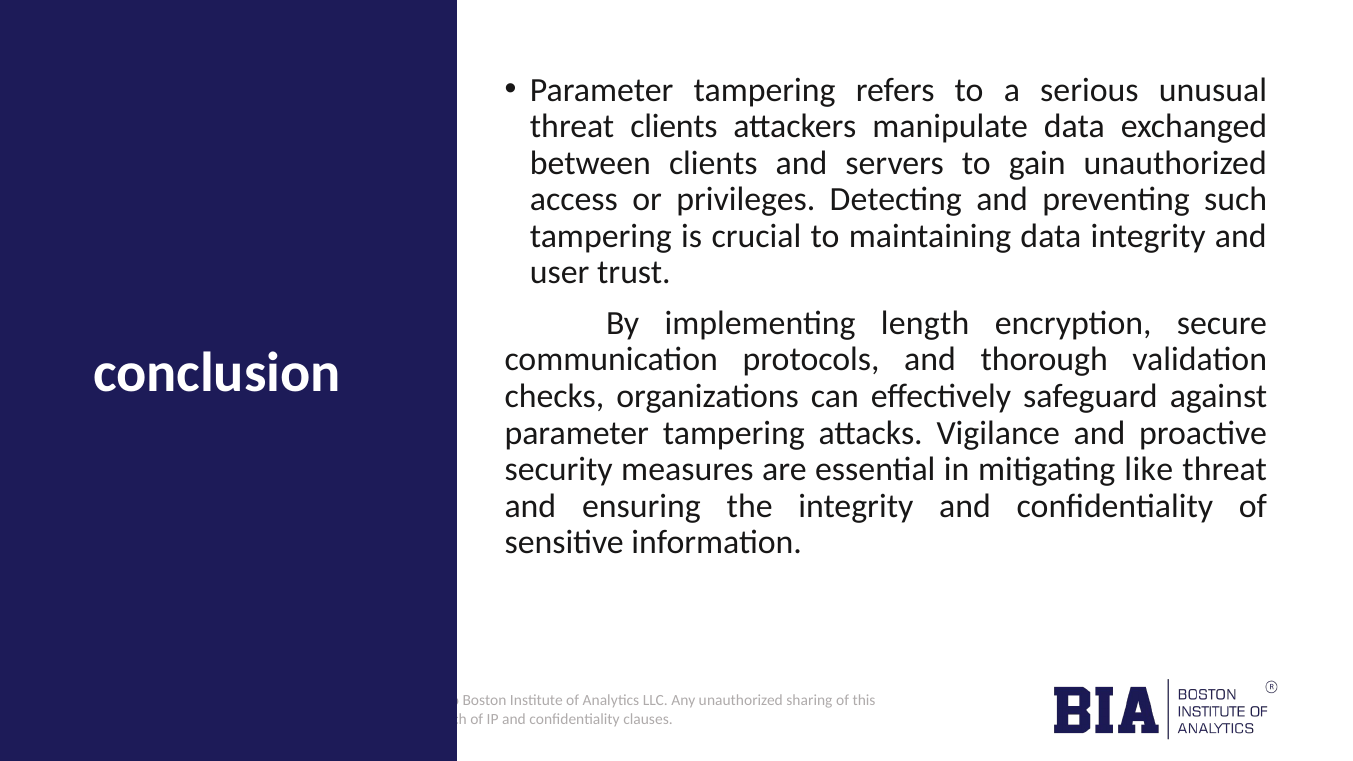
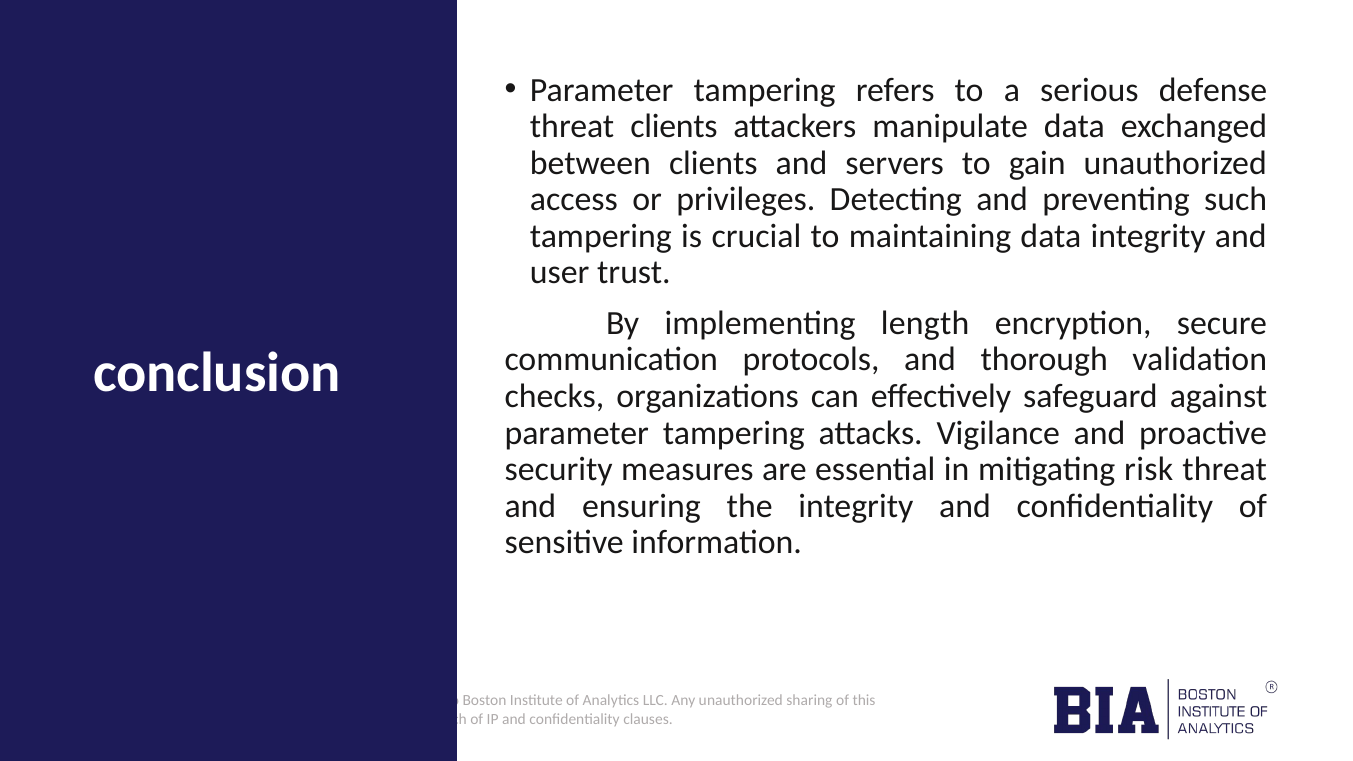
unusual: unusual -> defense
like: like -> risk
